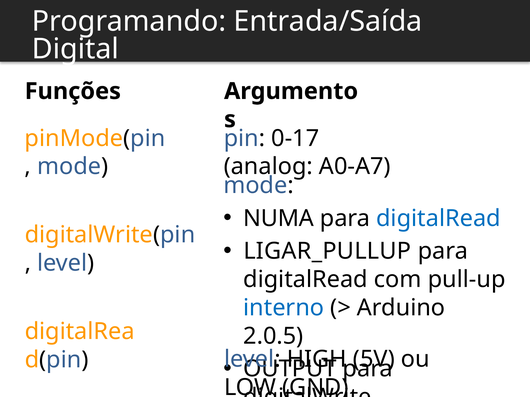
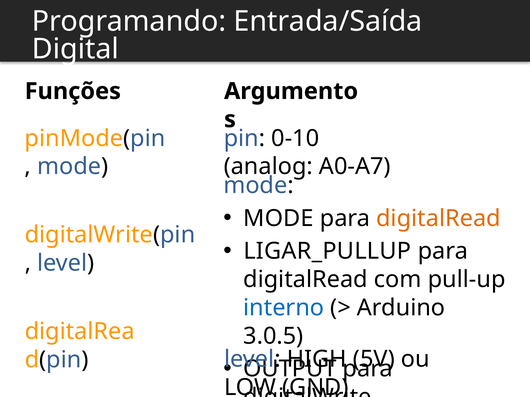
0-17: 0-17 -> 0-10
NUMA at (279, 219): NUMA -> MODE
digitalRead at (438, 219) colour: blue -> orange
2.0.5: 2.0.5 -> 3.0.5
